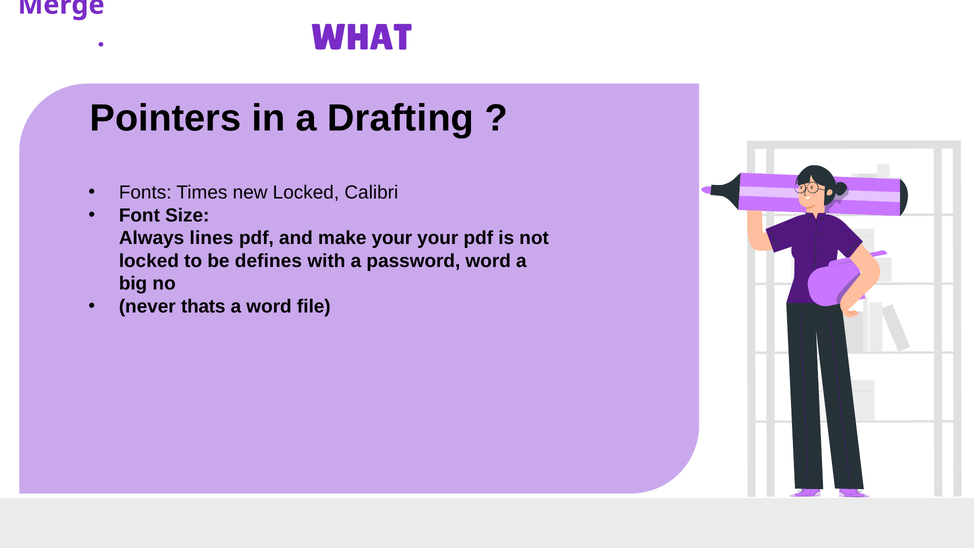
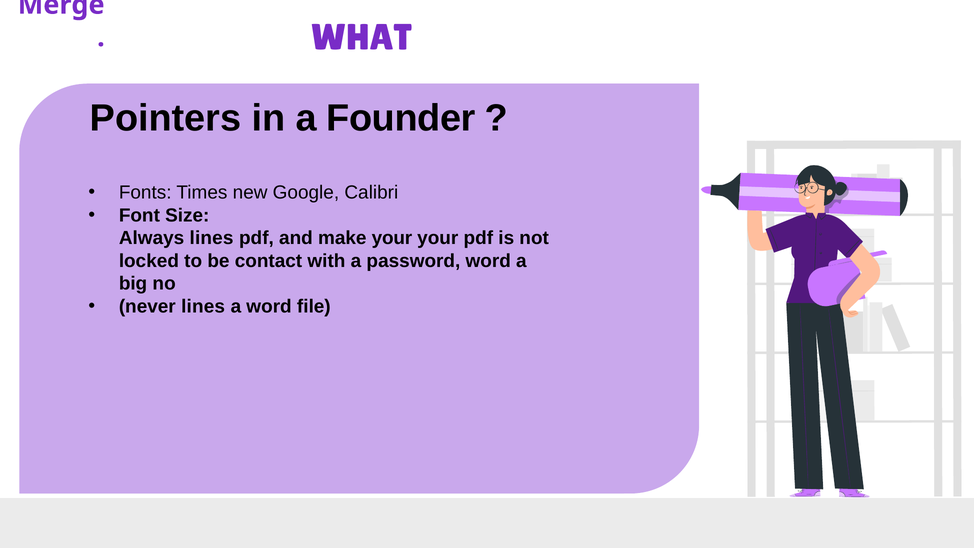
Drafting: Drafting -> Founder
new Locked: Locked -> Google
defines: defines -> contact
never thats: thats -> lines
